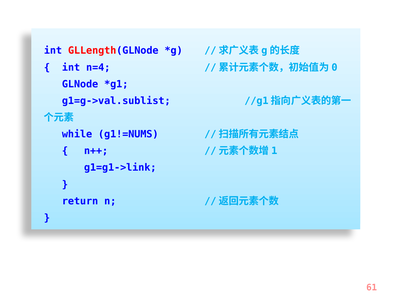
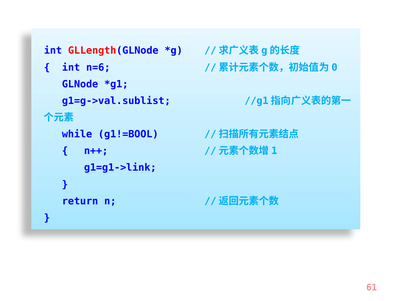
n=4: n=4 -> n=6
g1!=NUMS: g1!=NUMS -> g1!=BOOL
